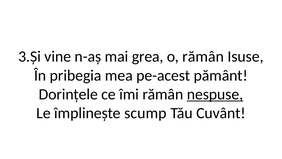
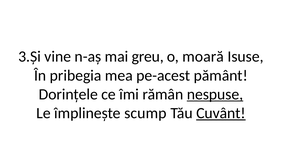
grea: grea -> greu
o rămân: rămân -> moară
Cuvânt underline: none -> present
